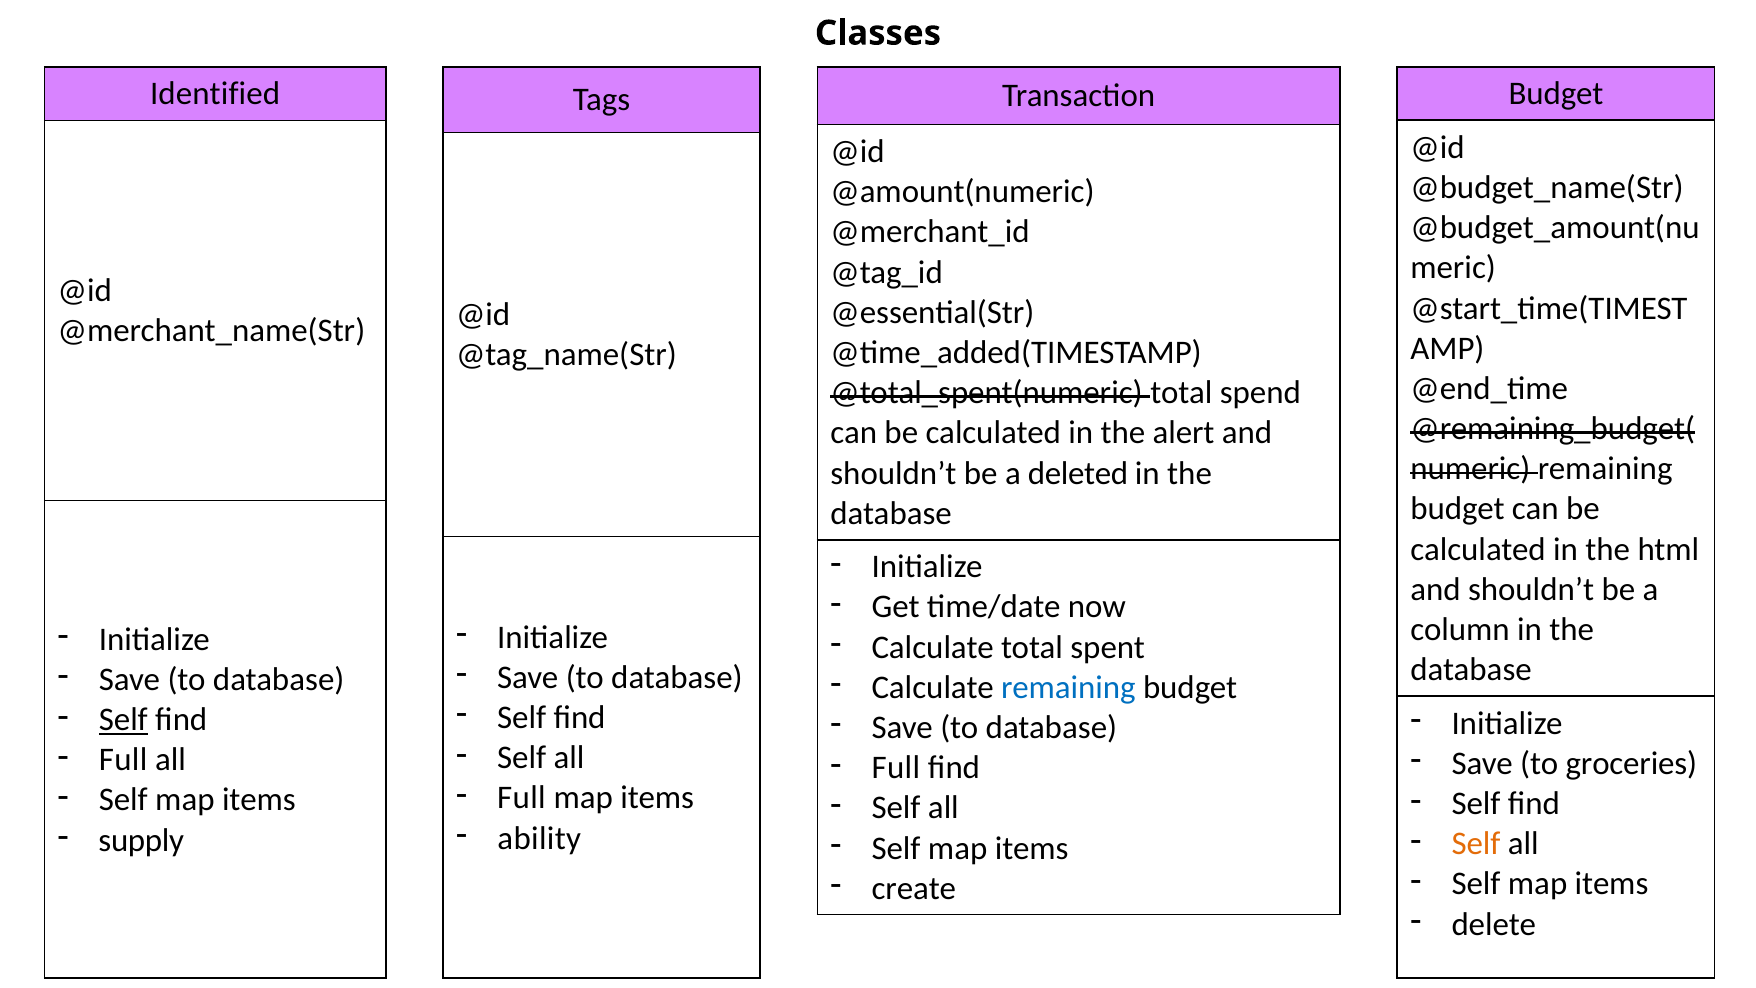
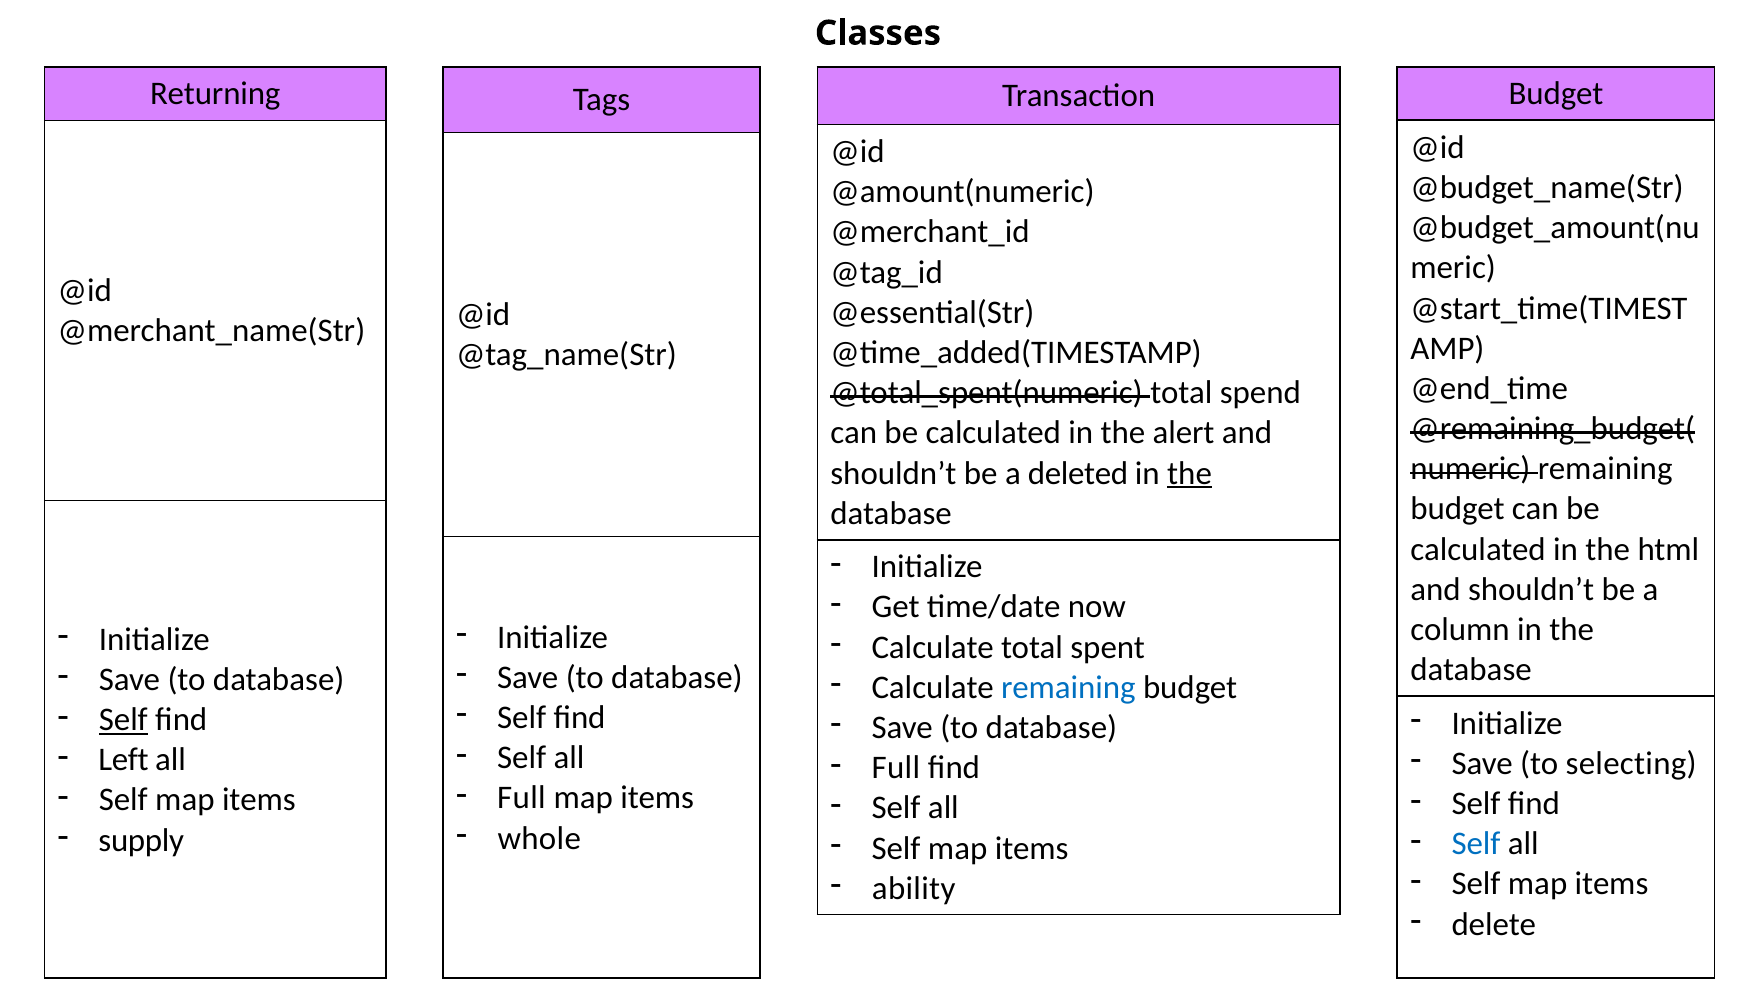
Identified: Identified -> Returning
the at (1190, 473) underline: none -> present
Full at (123, 760): Full -> Left
groceries: groceries -> selecting
ability: ability -> whole
Self at (1476, 844) colour: orange -> blue
create: create -> ability
